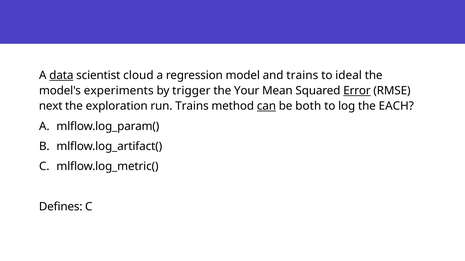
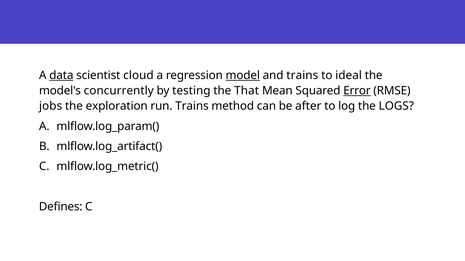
model underline: none -> present
experiments: experiments -> concurrently
trigger: trigger -> testing
Your: Your -> That
next: next -> jobs
can underline: present -> none
both: both -> after
EACH: EACH -> LOGS
